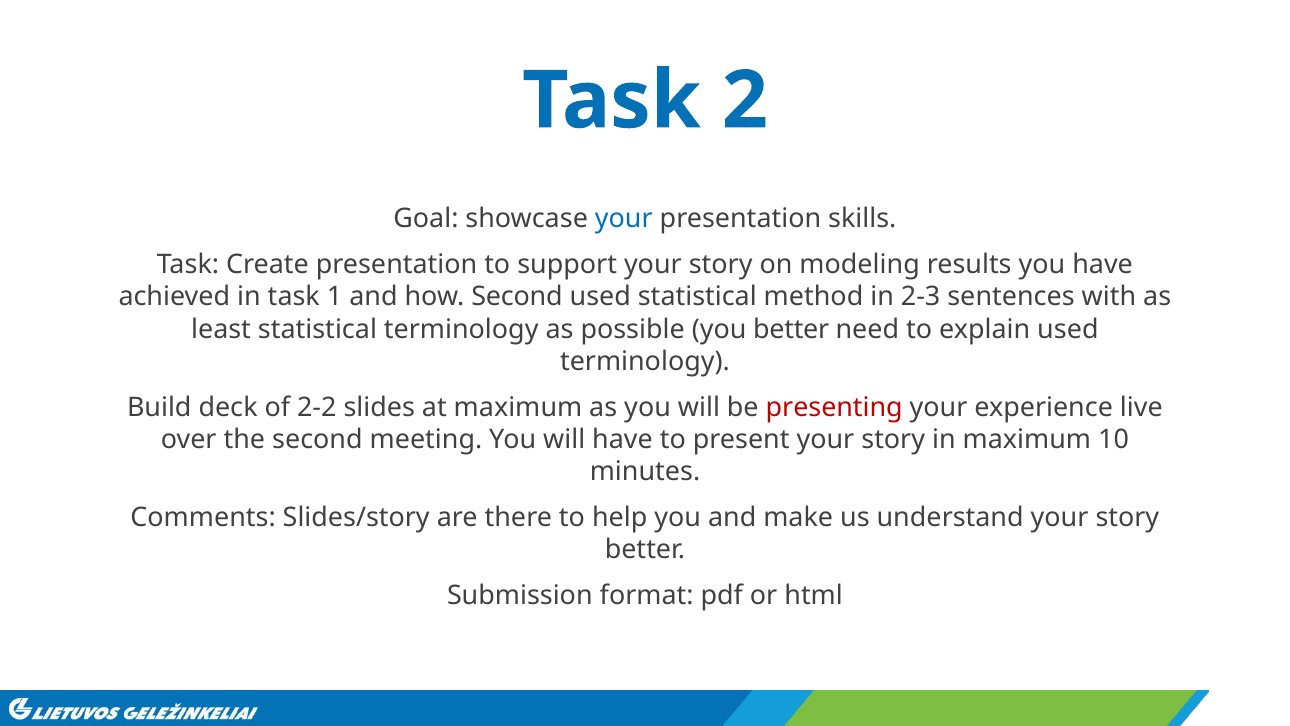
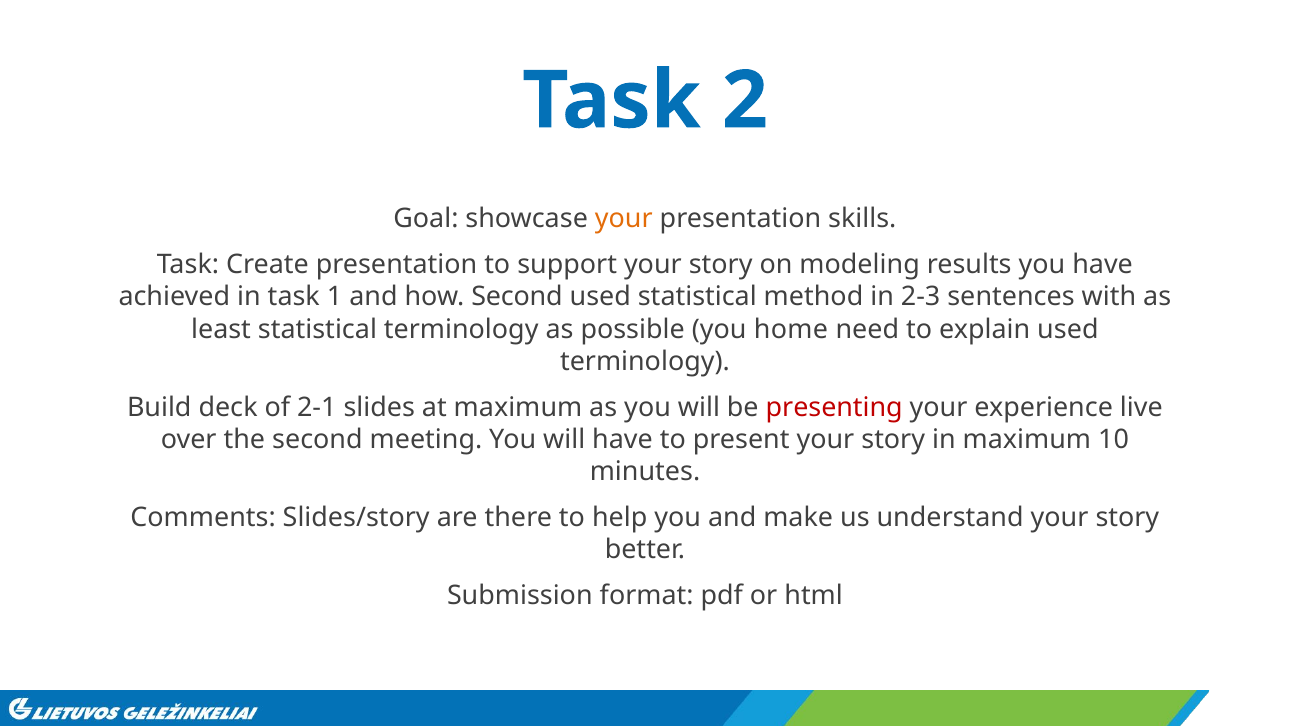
your at (624, 219) colour: blue -> orange
you better: better -> home
2-2: 2-2 -> 2-1
